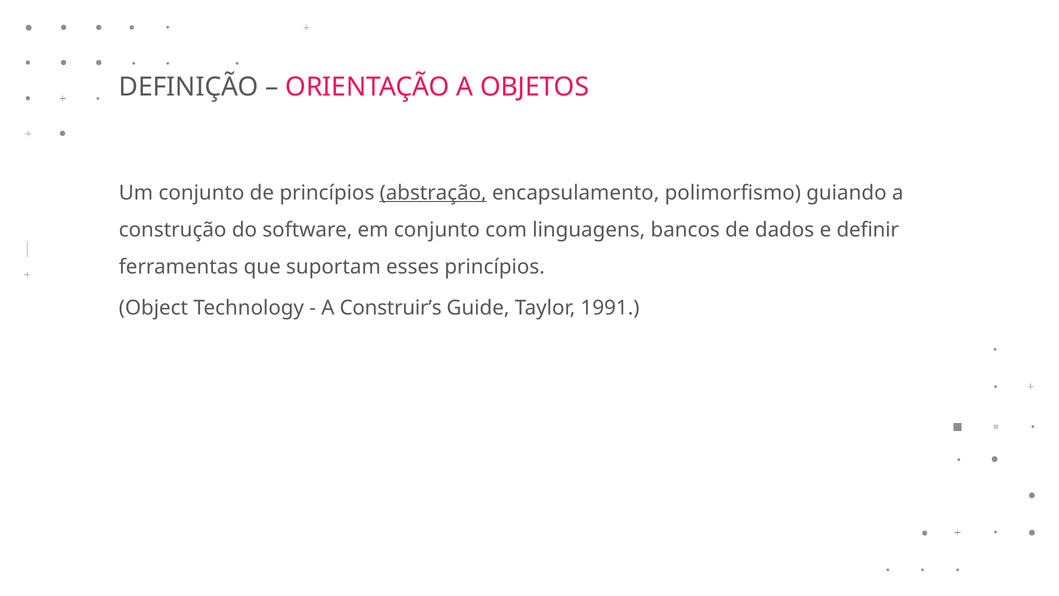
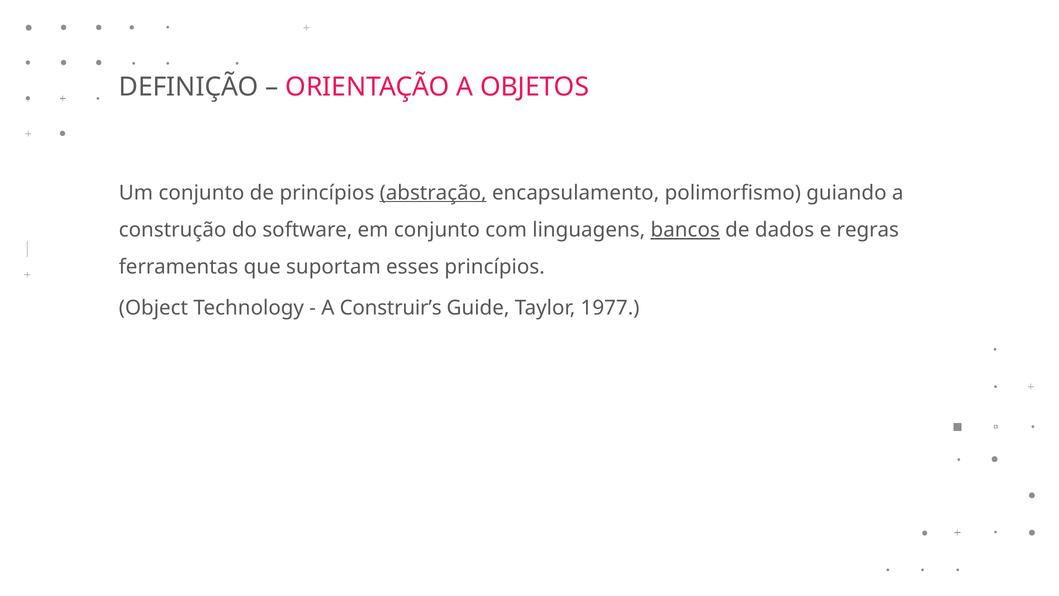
bancos underline: none -> present
definir: definir -> regras
1991: 1991 -> 1977
